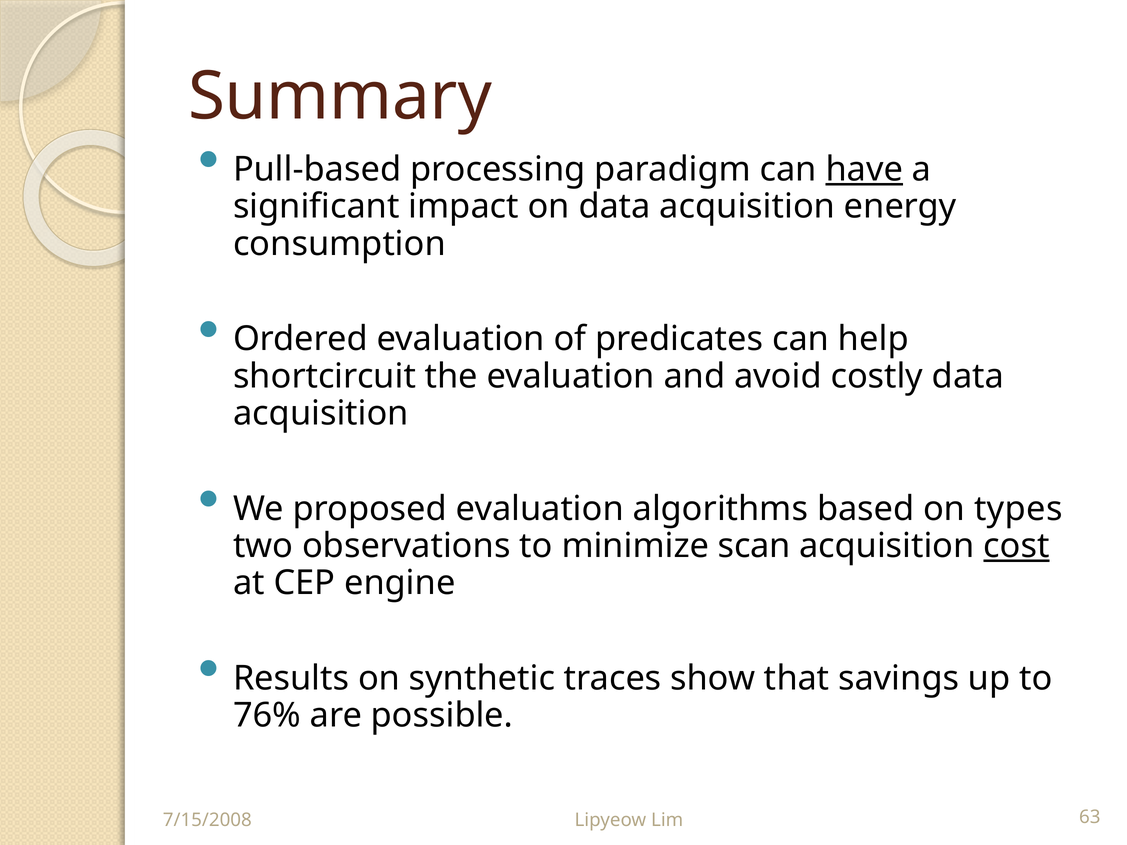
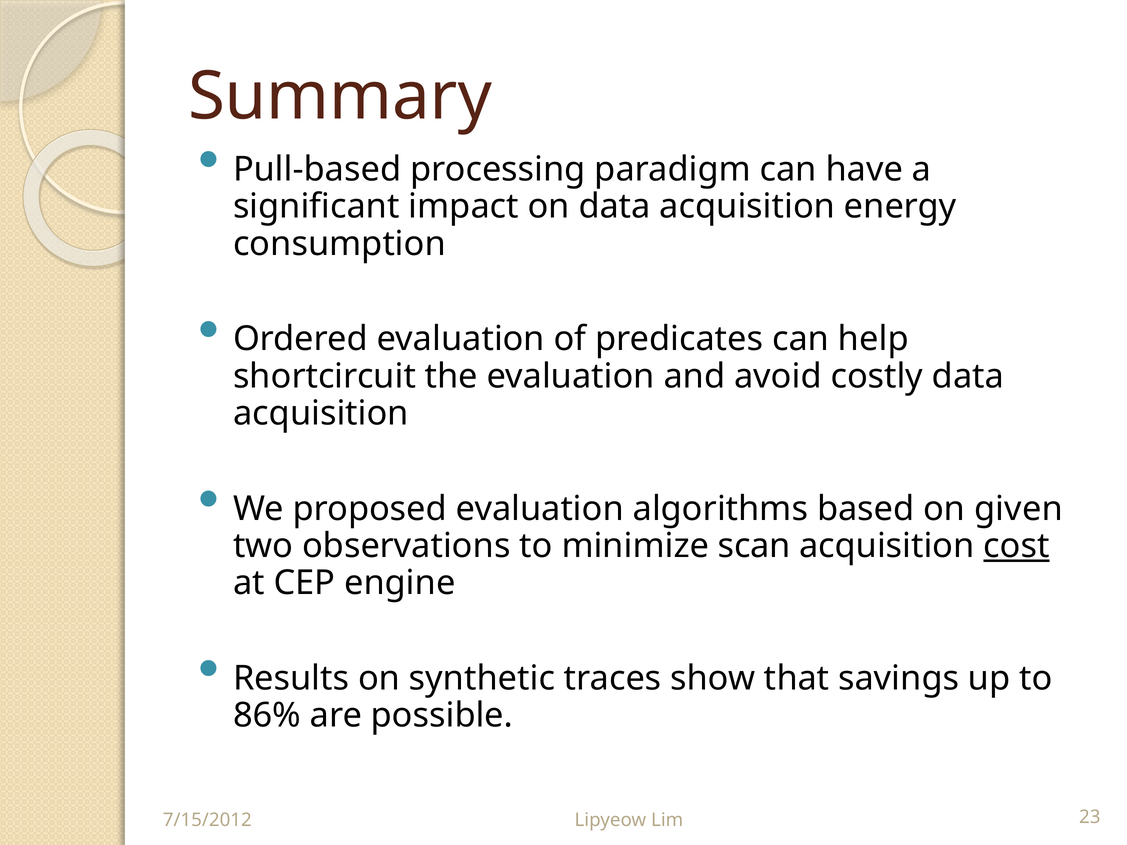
have underline: present -> none
types: types -> given
76%: 76% -> 86%
7/15/2008: 7/15/2008 -> 7/15/2012
63: 63 -> 23
